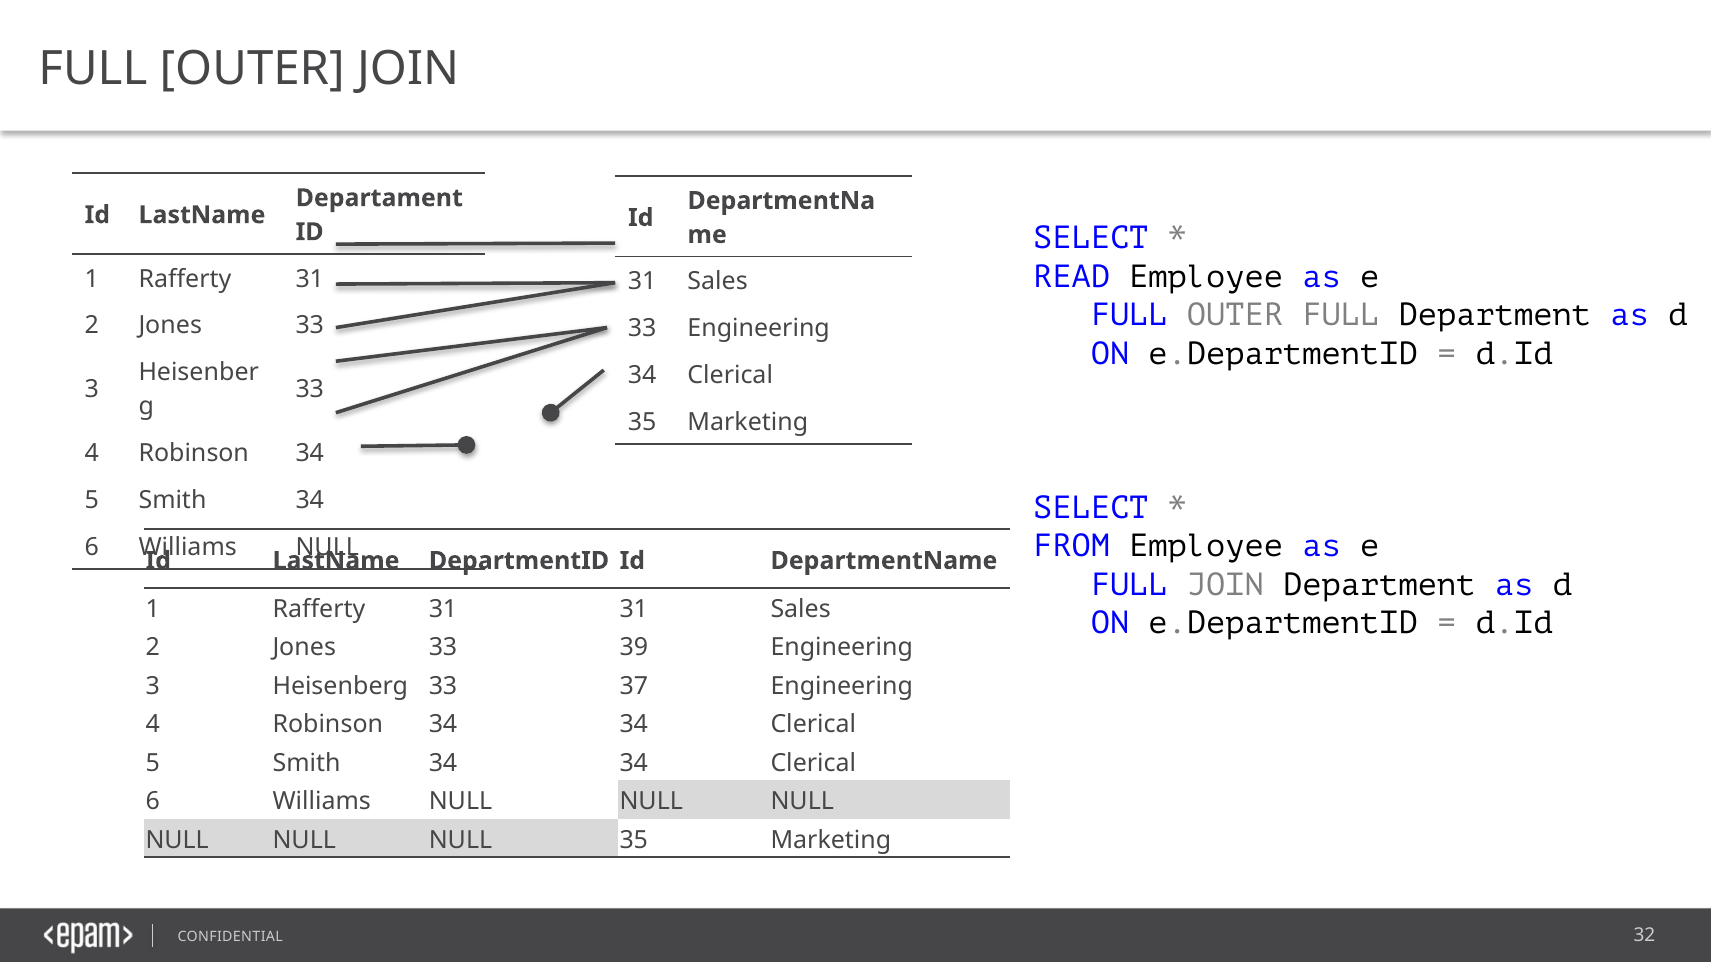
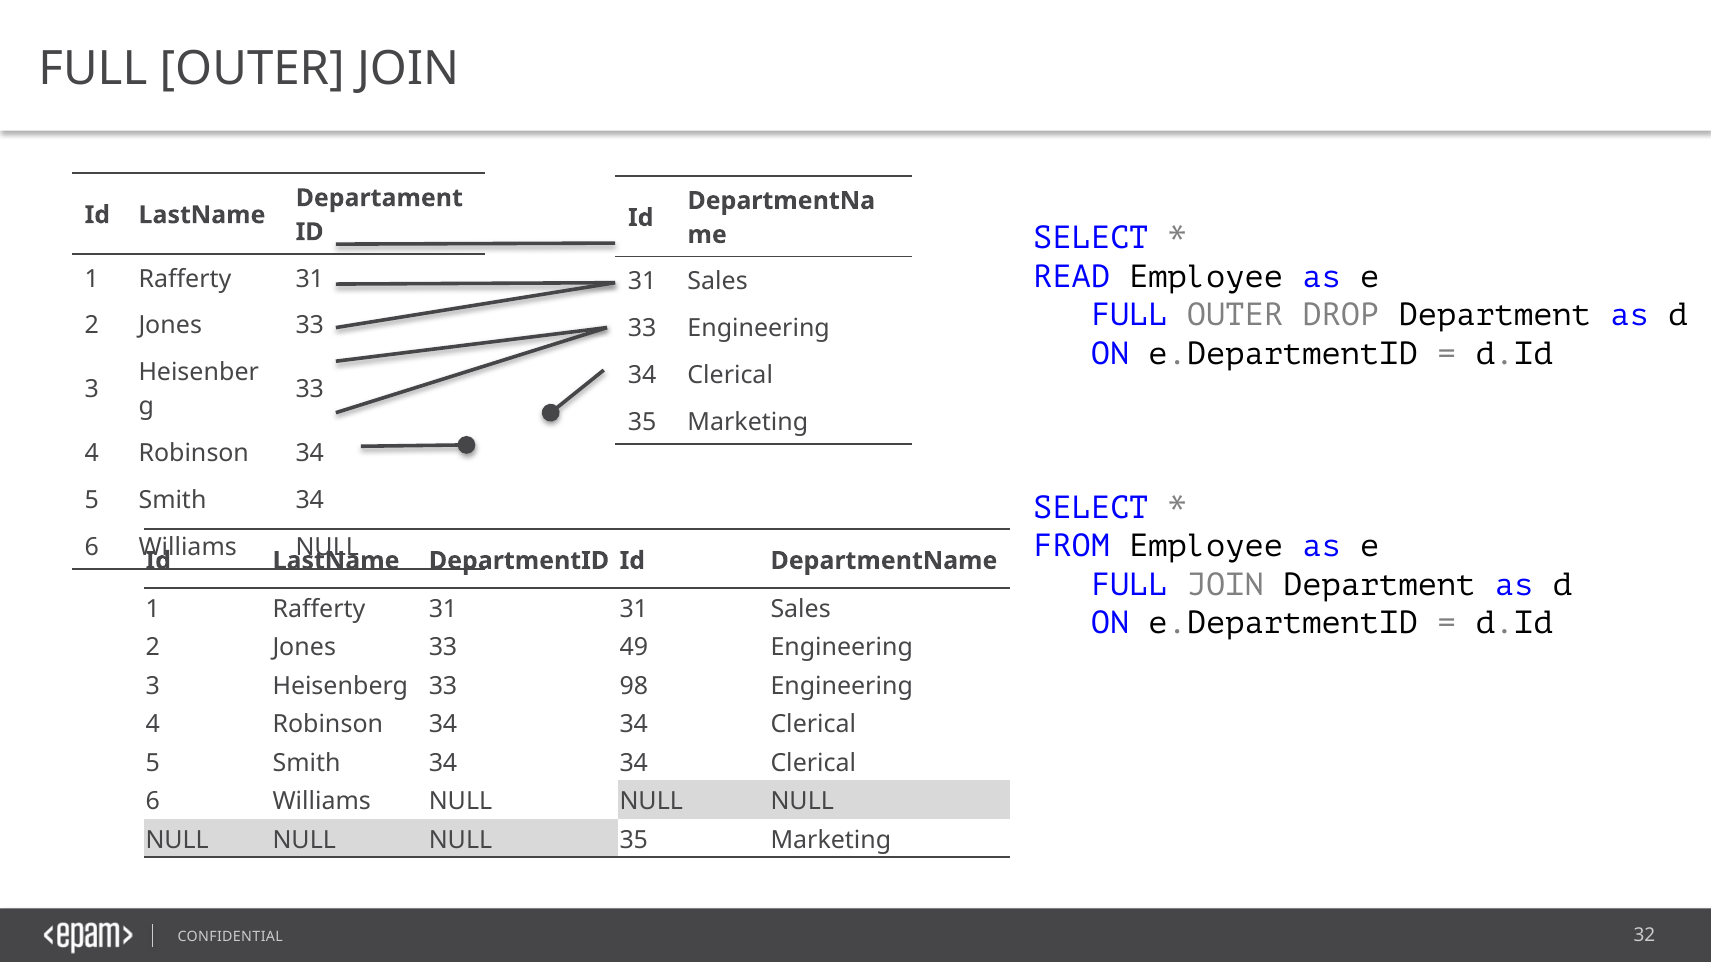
OUTER FULL: FULL -> DROP
39: 39 -> 49
37: 37 -> 98
